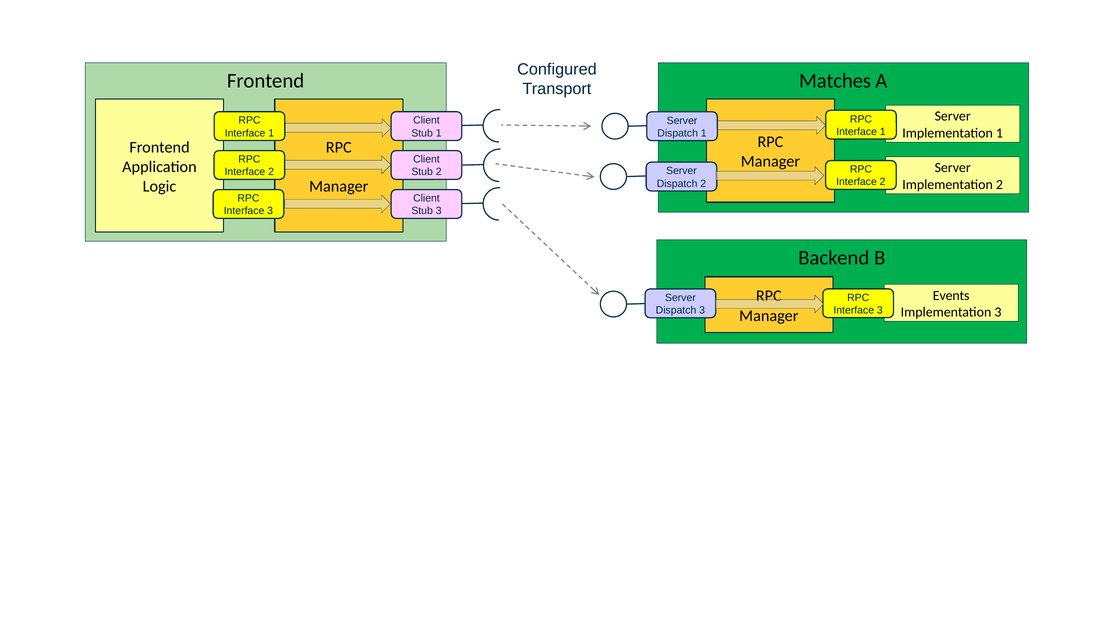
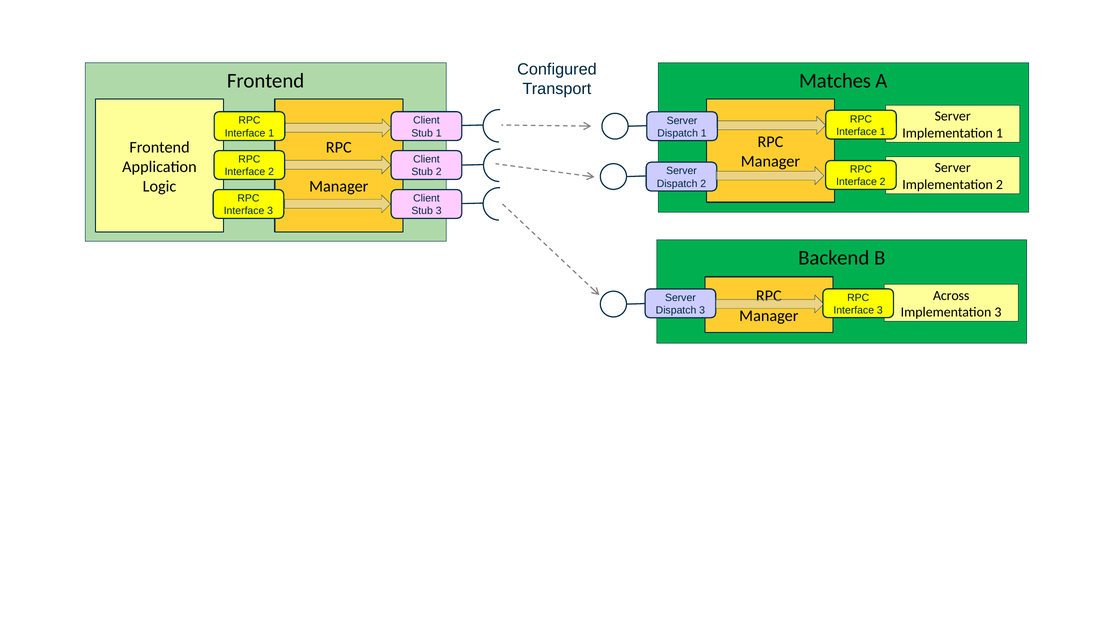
Events: Events -> Across
